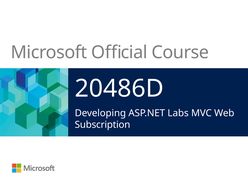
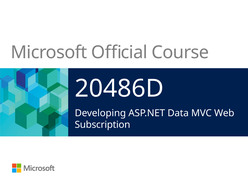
Labs: Labs -> Data
